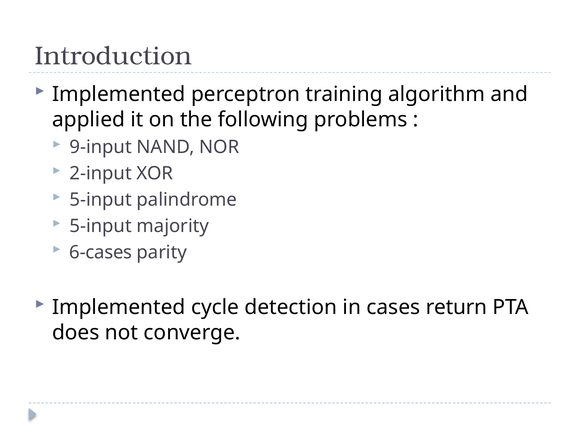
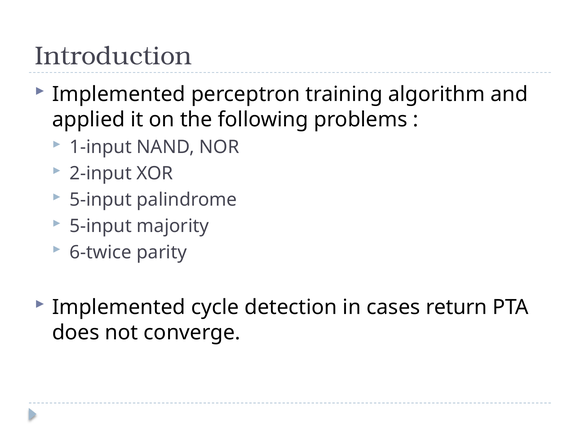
9-input: 9-input -> 1-input
6-cases: 6-cases -> 6-twice
